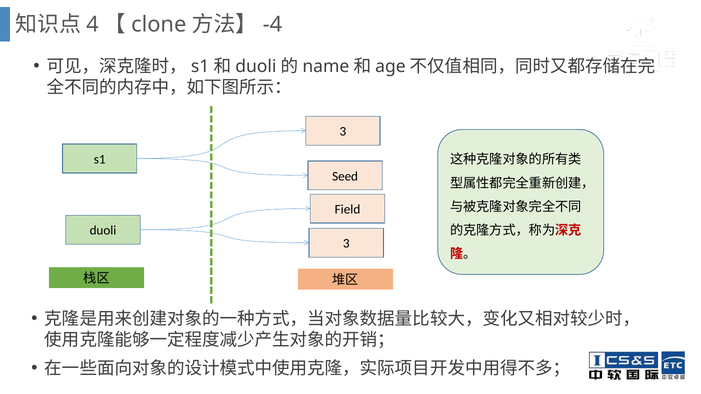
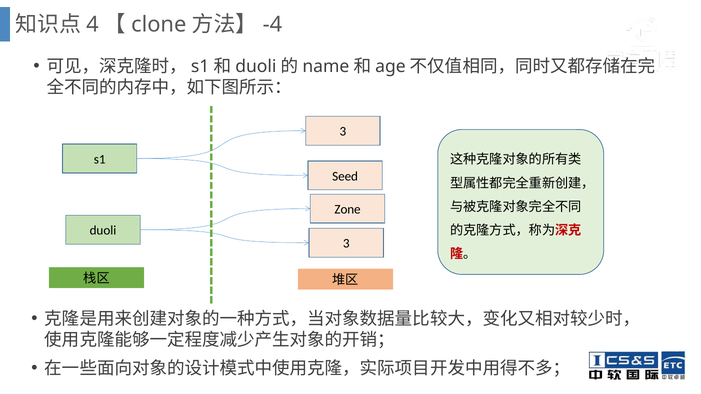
Field: Field -> Zone
